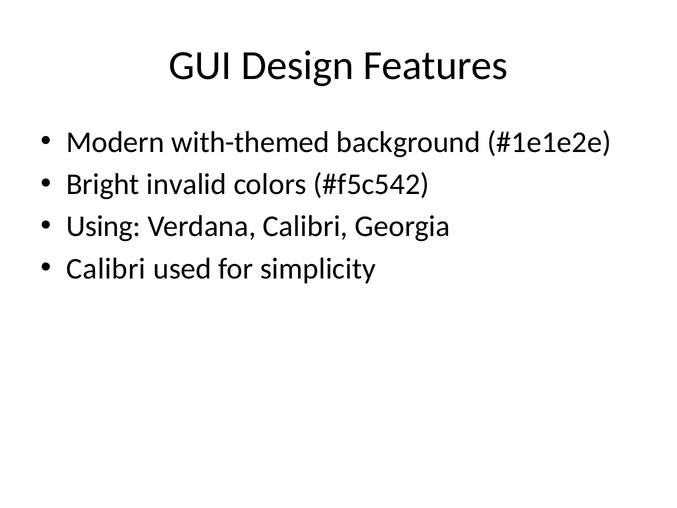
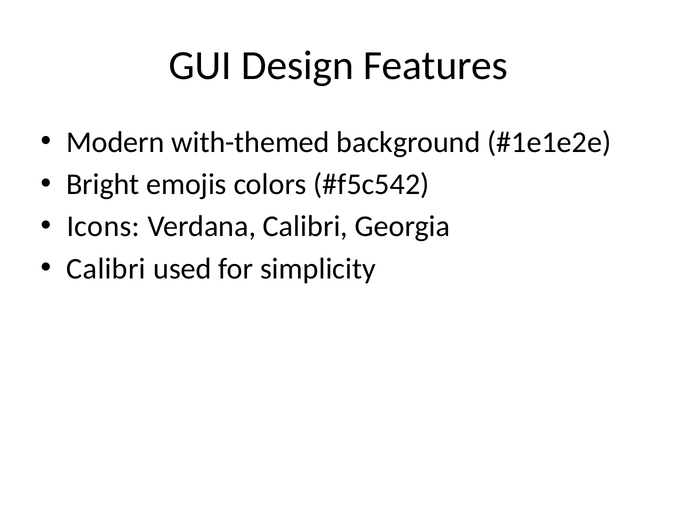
invalid: invalid -> emojis
Using: Using -> Icons
